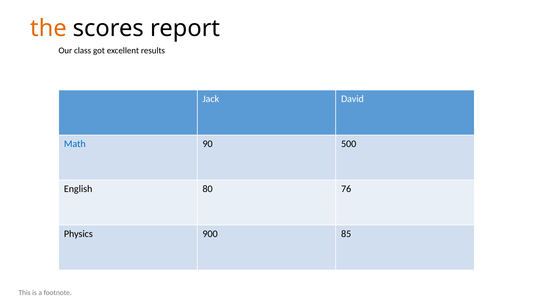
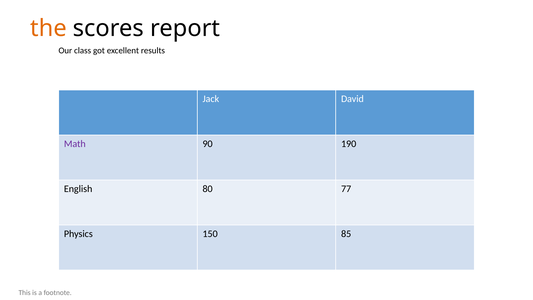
Math colour: blue -> purple
500: 500 -> 190
76: 76 -> 77
900: 900 -> 150
